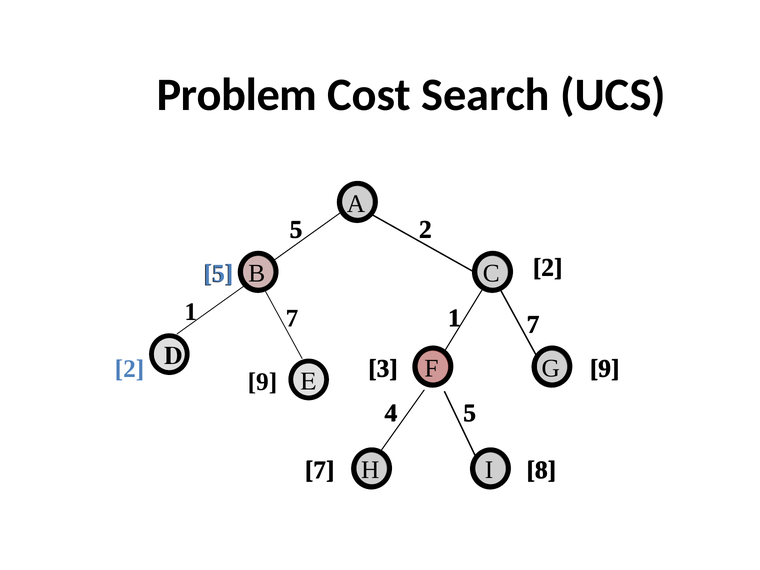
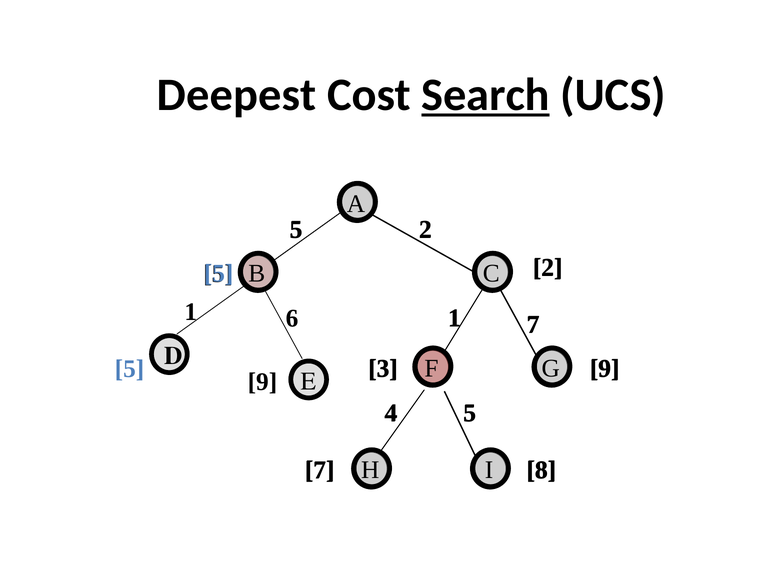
Problem: Problem -> Deepest
Search underline: none -> present
7 at (292, 318): 7 -> 6
2 at (129, 369): 2 -> 5
